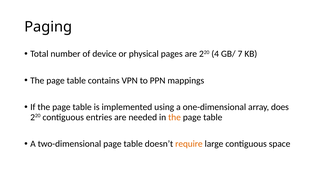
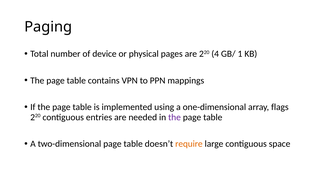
7: 7 -> 1
does: does -> flags
the at (175, 117) colour: orange -> purple
